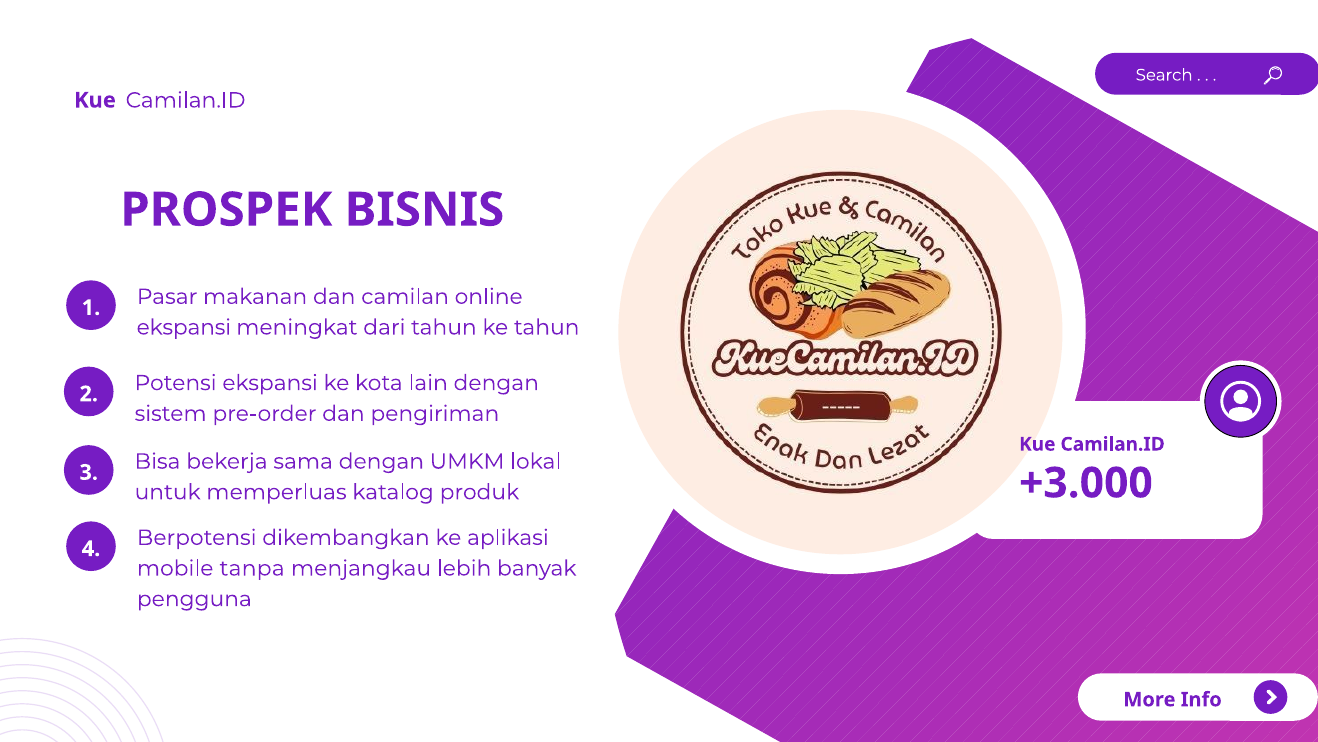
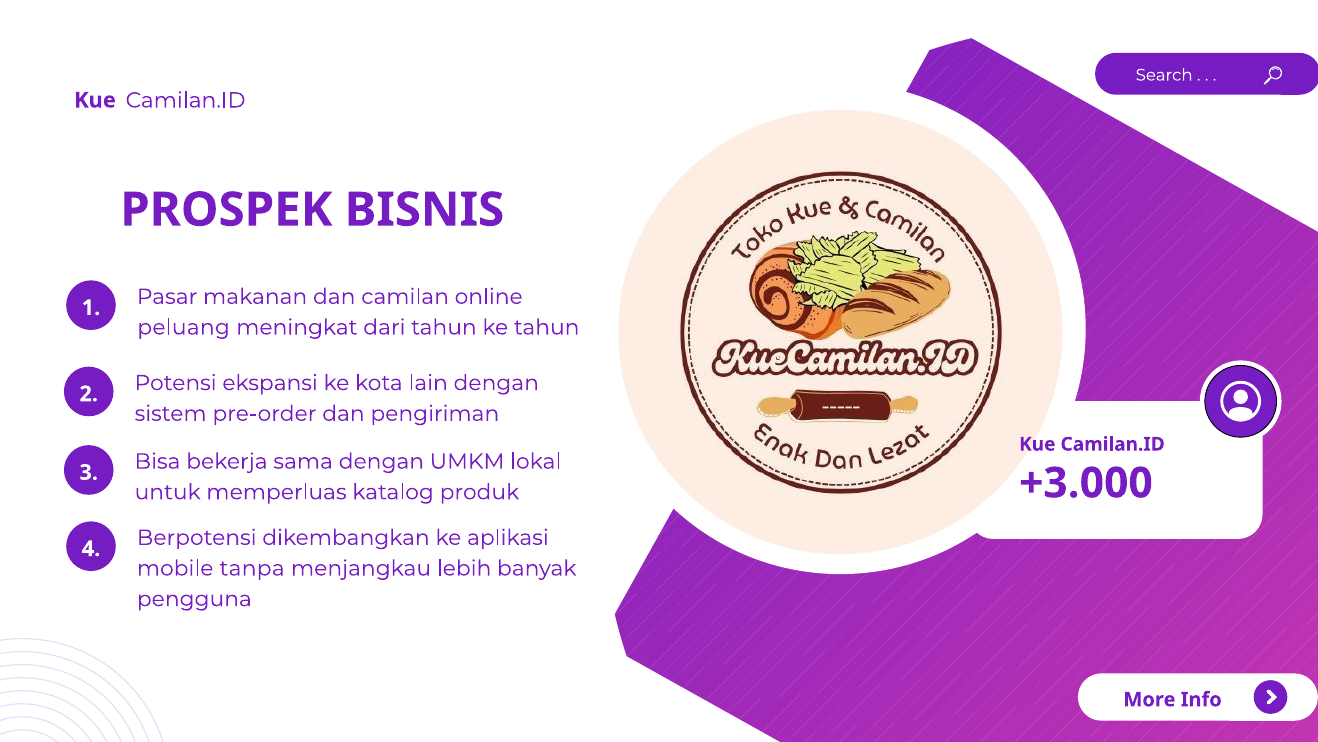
ekspansi at (184, 327): ekspansi -> peluang
